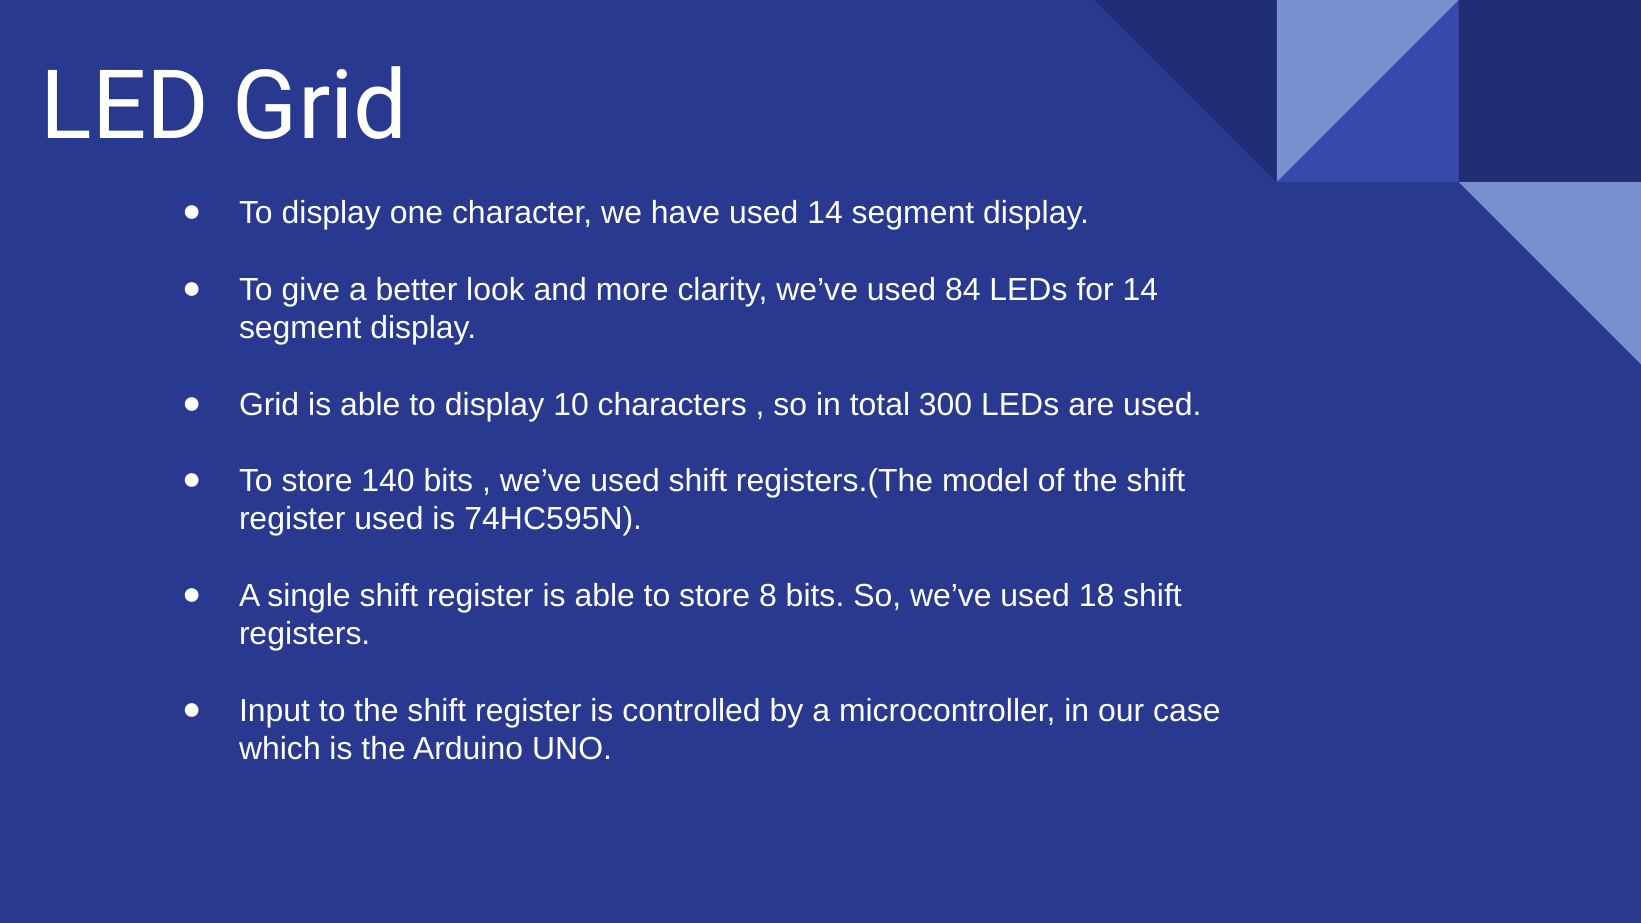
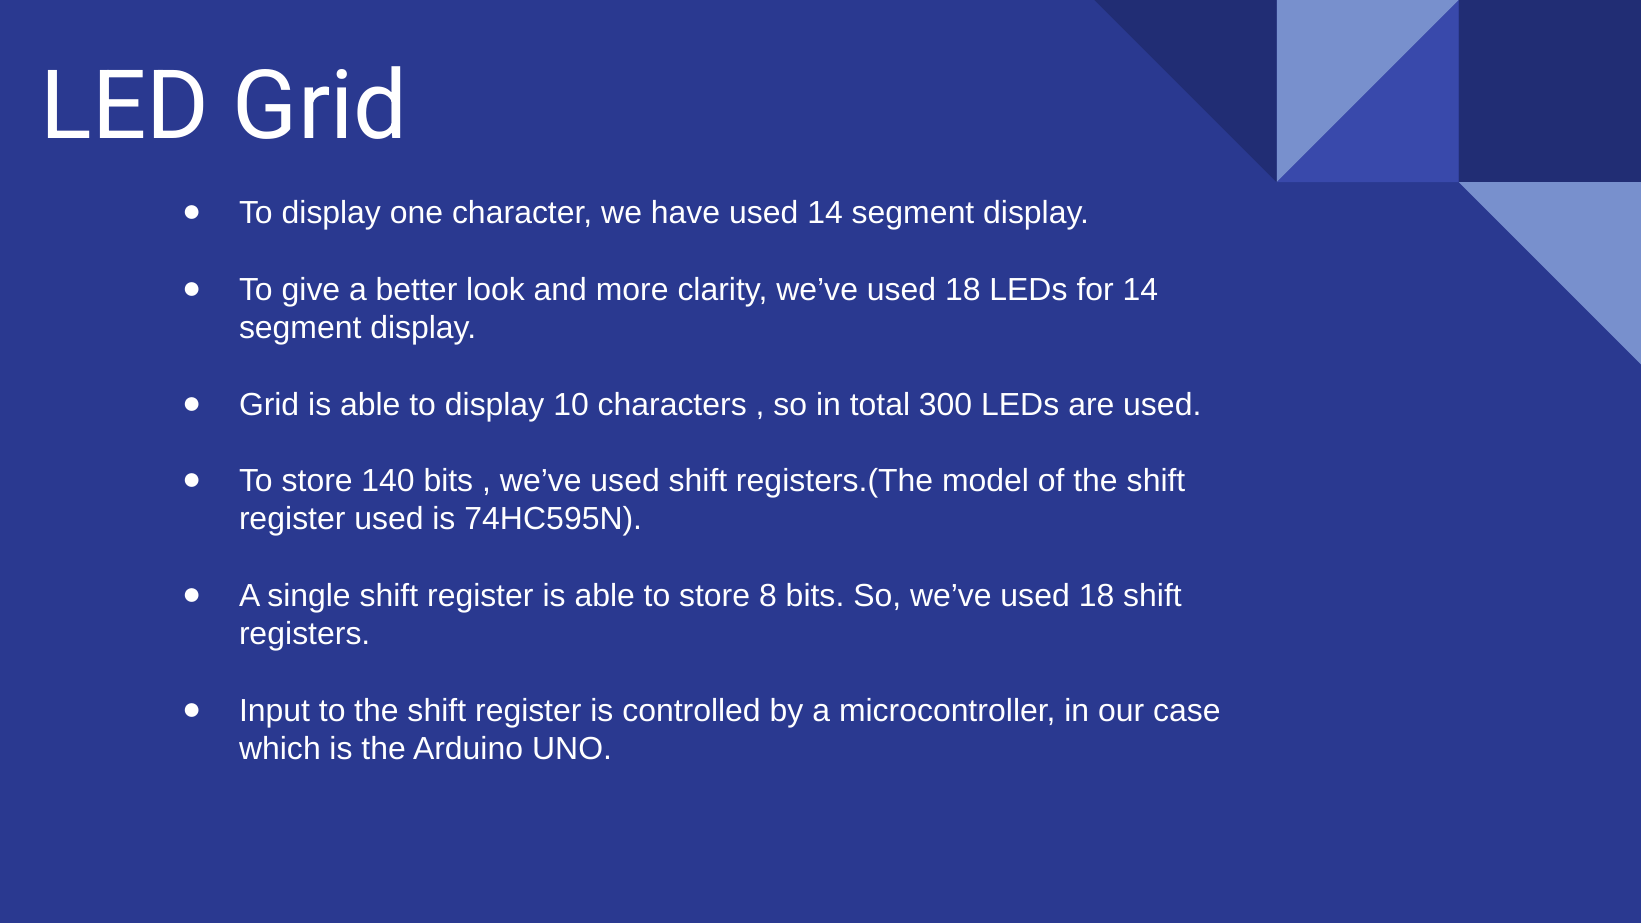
clarity we’ve used 84: 84 -> 18
